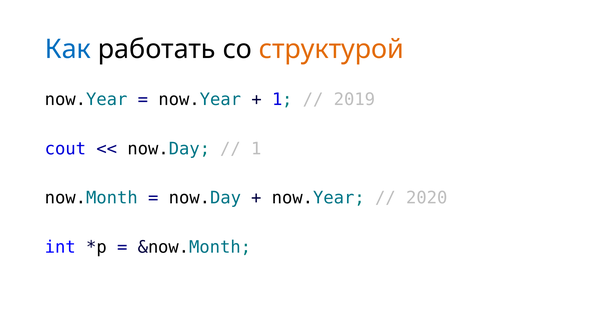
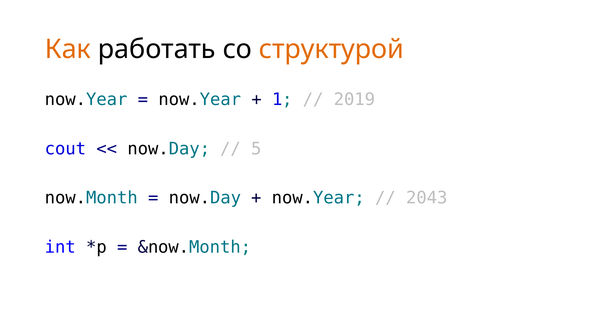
Как colour: blue -> orange
1 at (256, 149): 1 -> 5
2020: 2020 -> 2043
